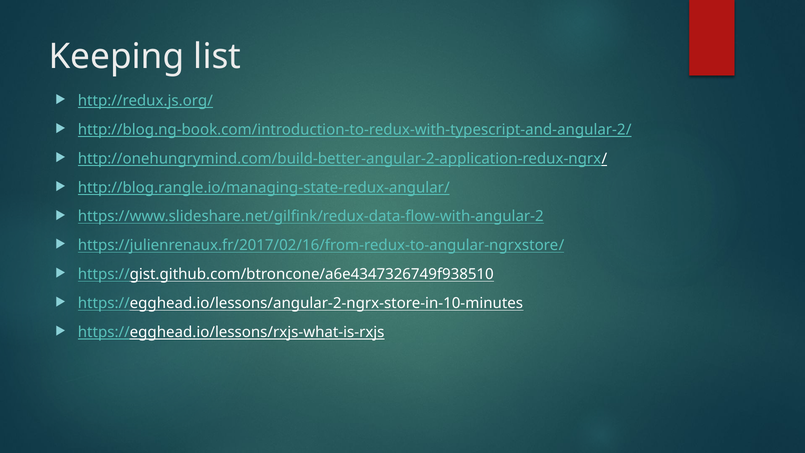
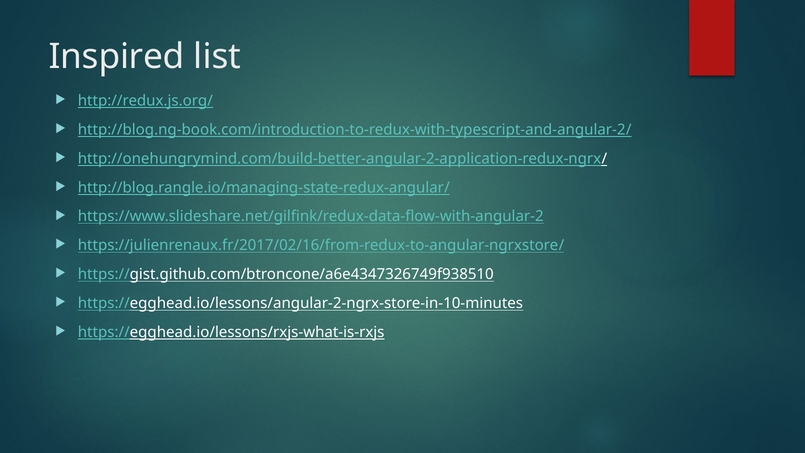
Keeping: Keeping -> Inspired
